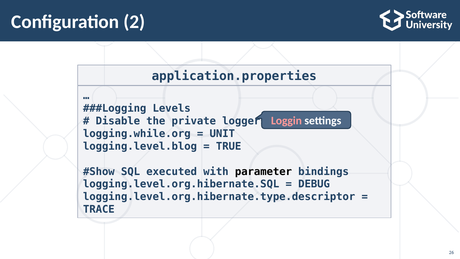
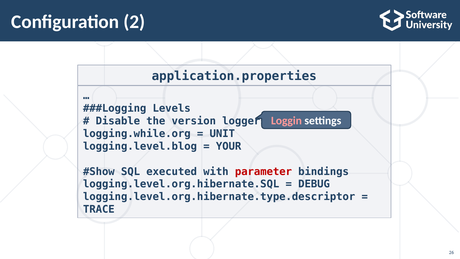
private: private -> version
TRUE: TRUE -> YOUR
parameter colour: black -> red
